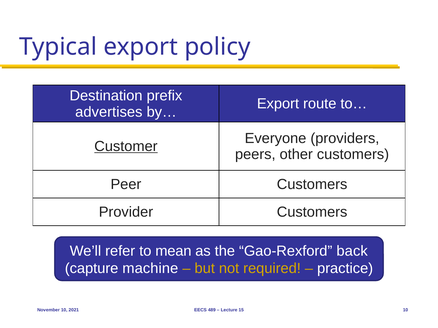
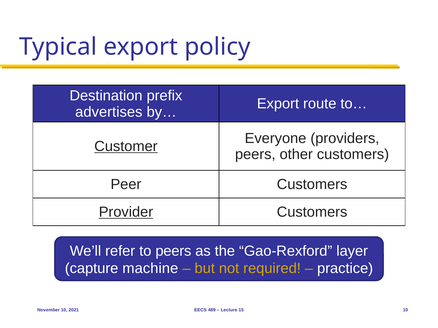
Provider underline: none -> present
to mean: mean -> peers
back: back -> layer
